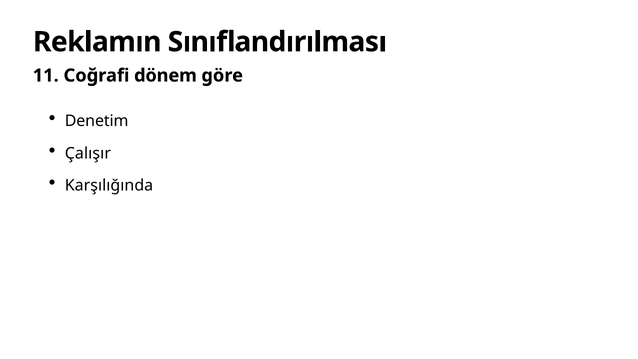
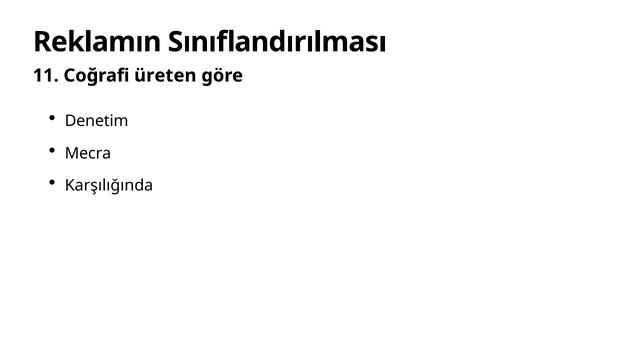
dönem: dönem -> üreten
Çalışır: Çalışır -> Mecra
